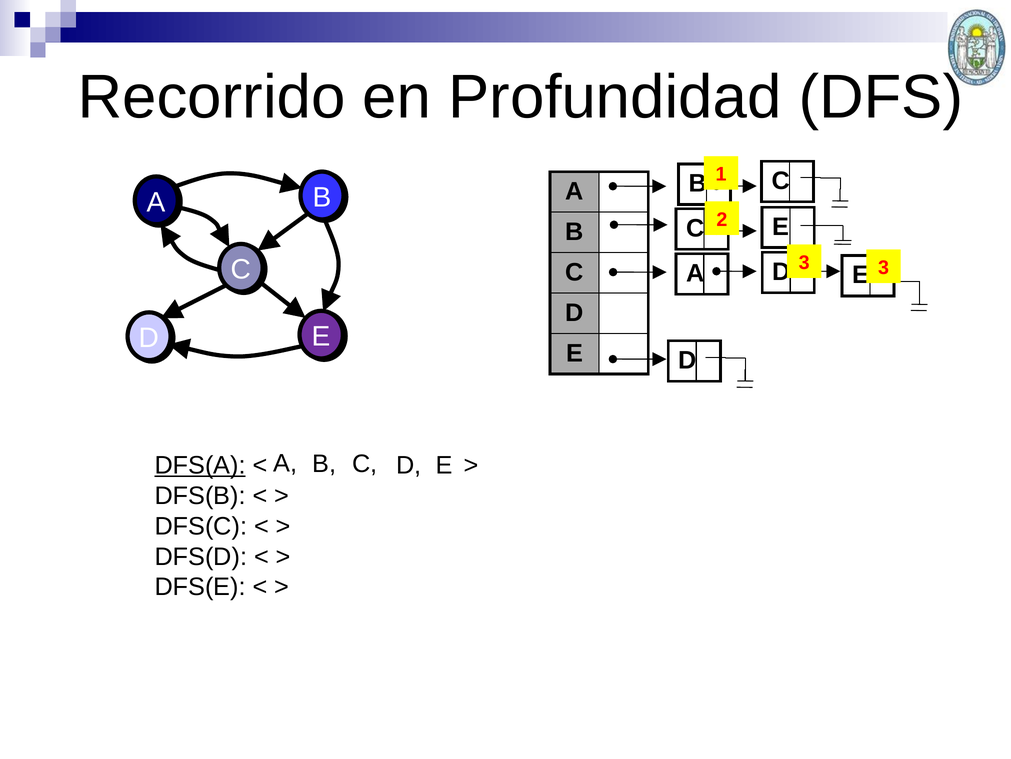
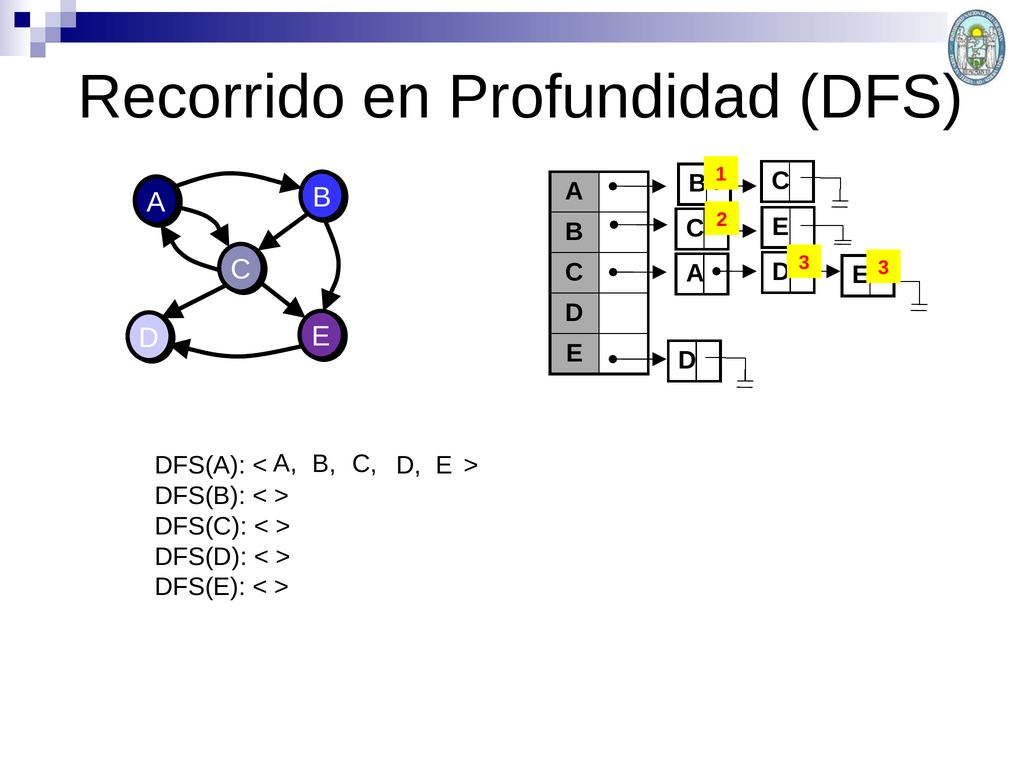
DFS(A underline: present -> none
